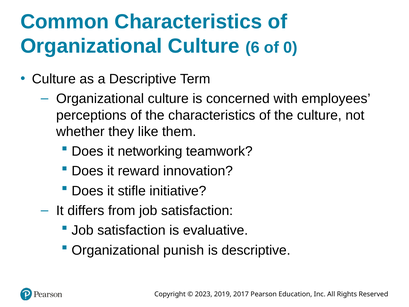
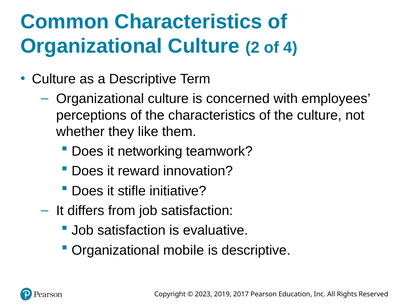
6: 6 -> 2
0: 0 -> 4
punish: punish -> mobile
